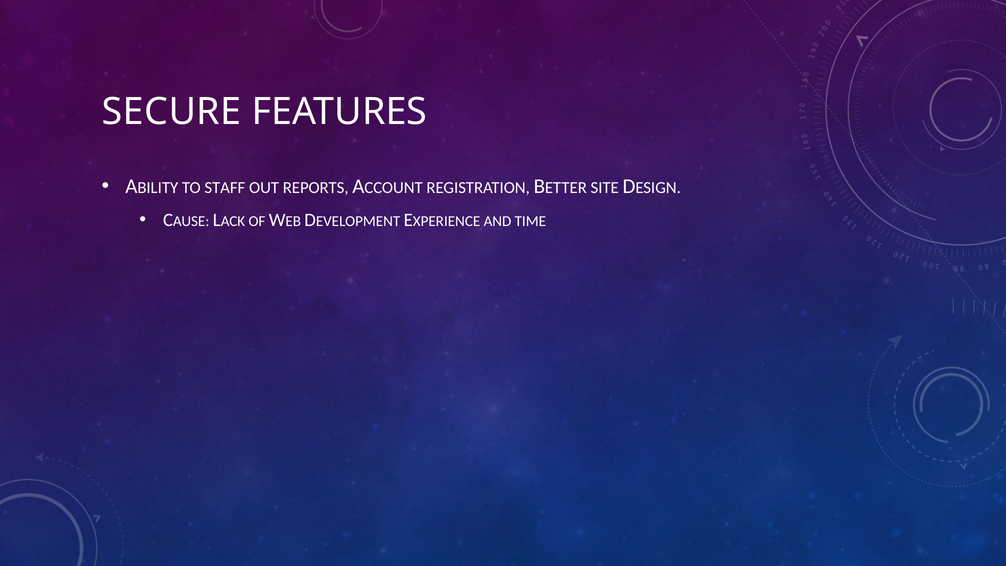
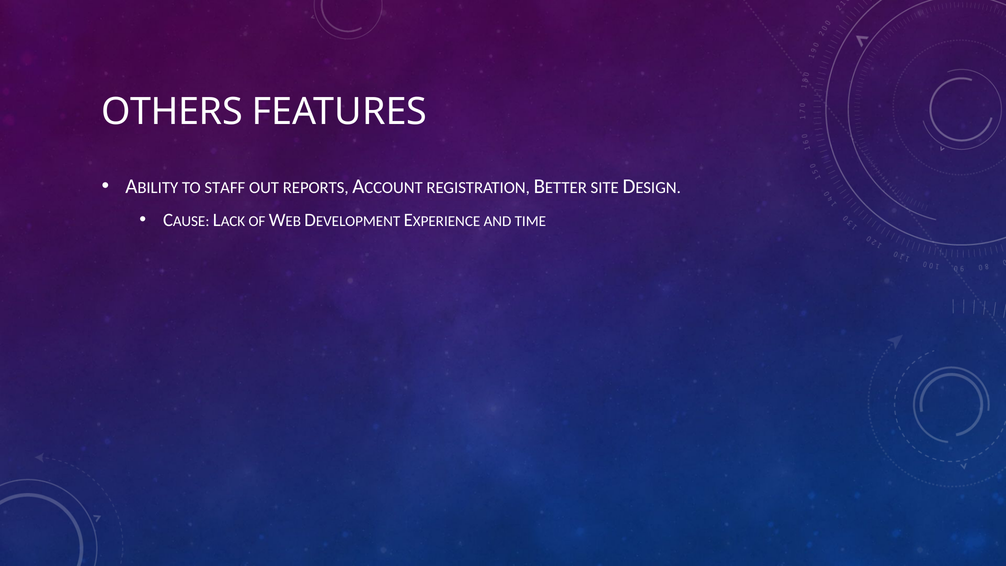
SECURE: SECURE -> OTHERS
